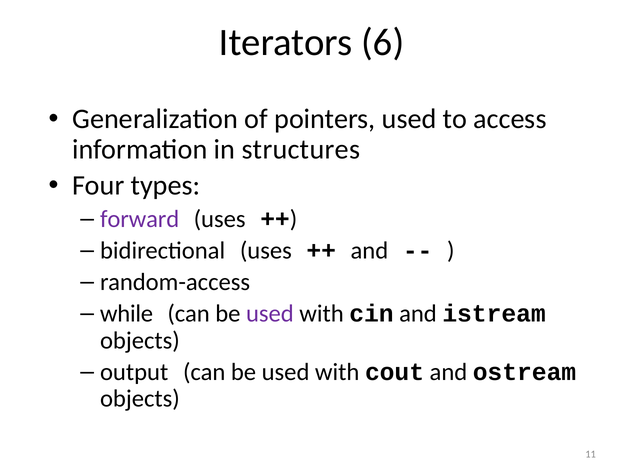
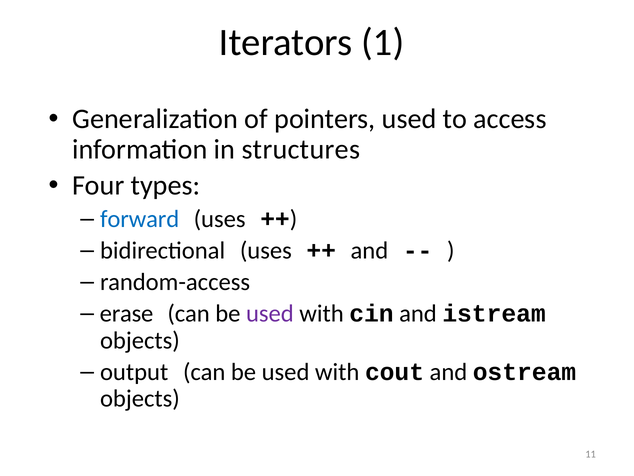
6: 6 -> 1
forward colour: purple -> blue
while: while -> erase
